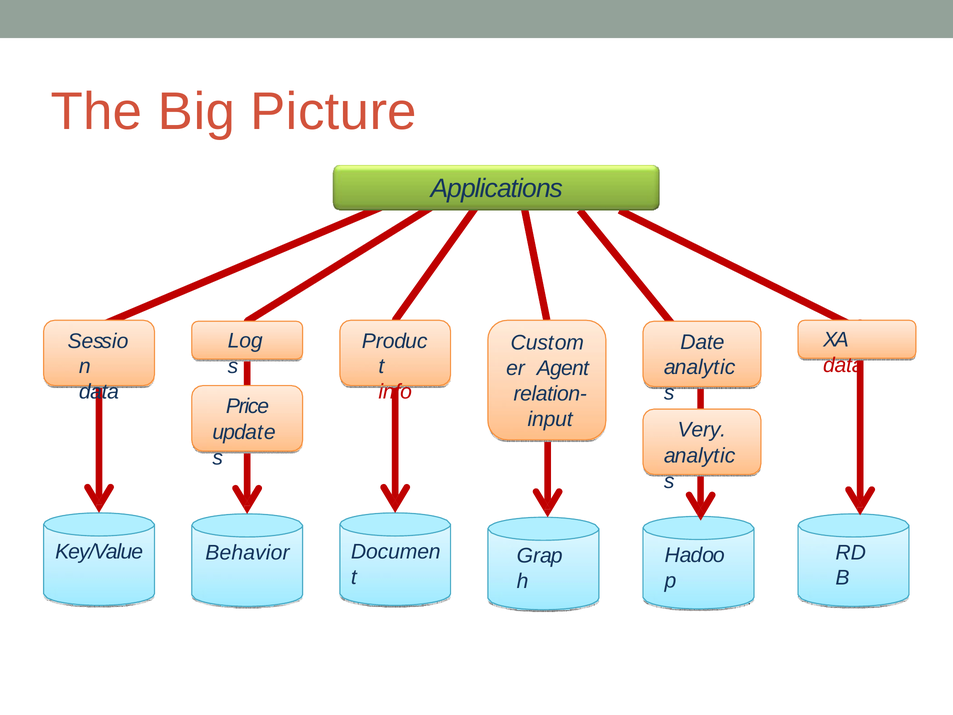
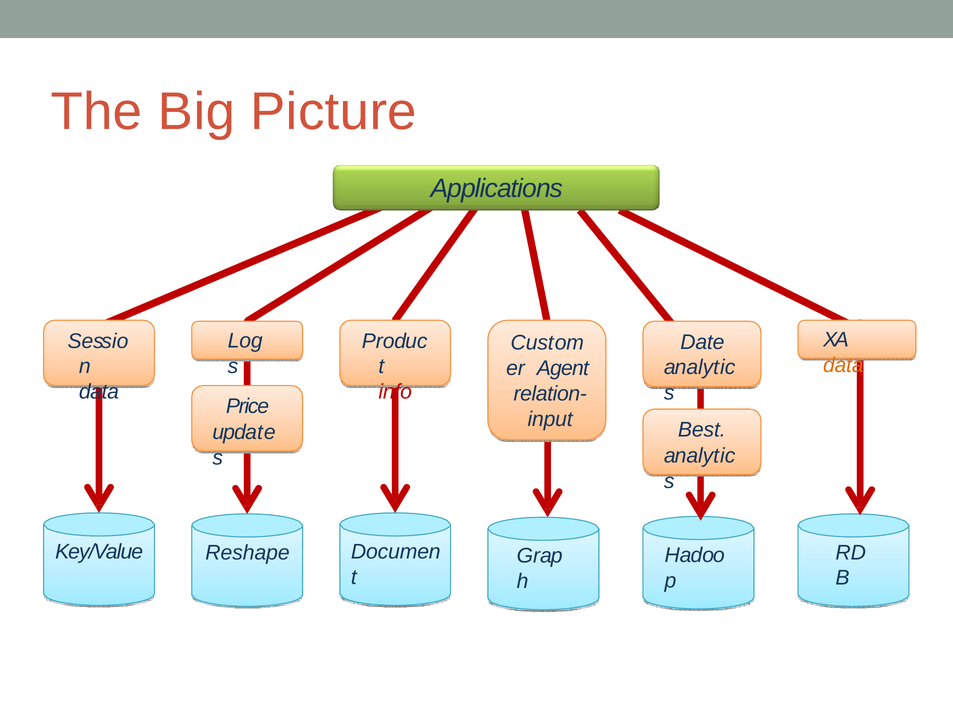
data at (843, 365) colour: red -> orange
Very: Very -> Best
Behavior: Behavior -> Reshape
